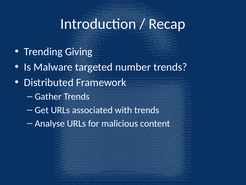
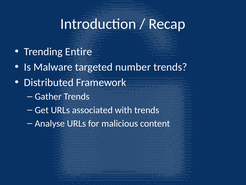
Giving: Giving -> Entire
